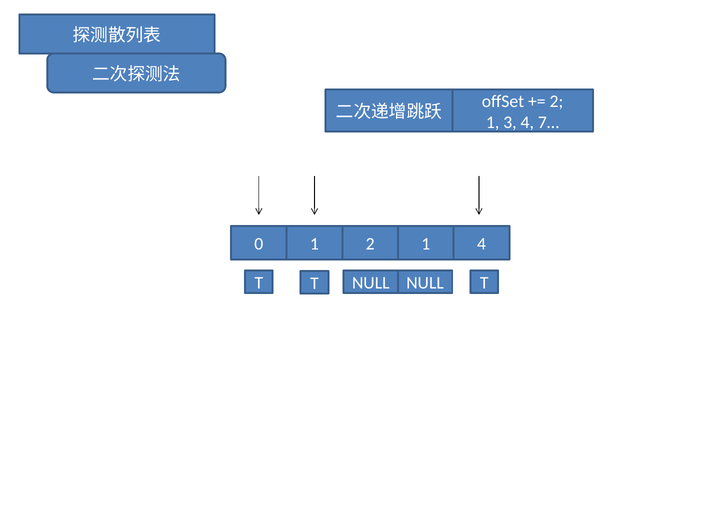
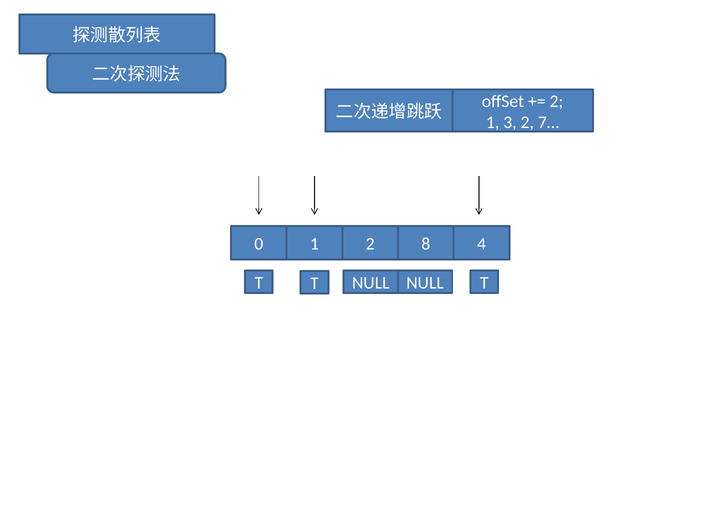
3 4: 4 -> 2
1 2 1: 1 -> 8
